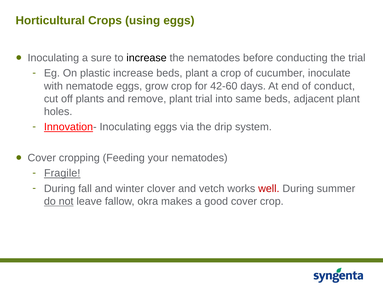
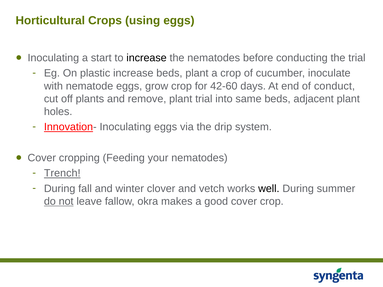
sure: sure -> start
Fragile: Fragile -> Trench
well colour: red -> black
